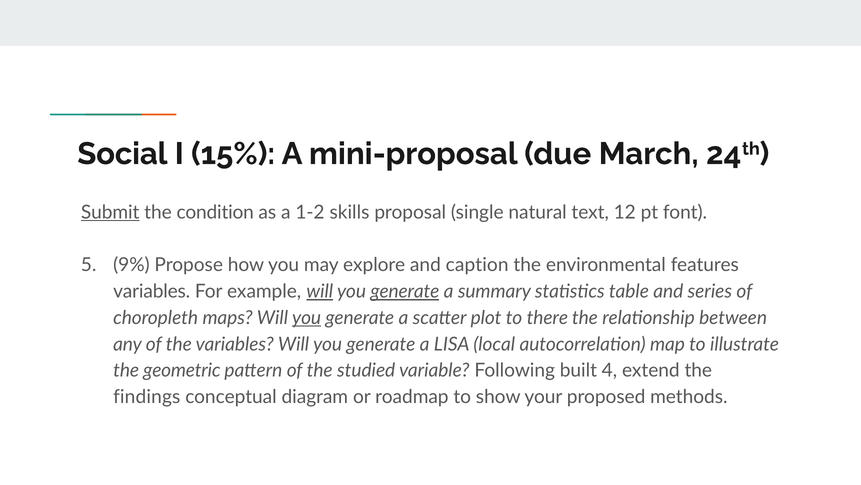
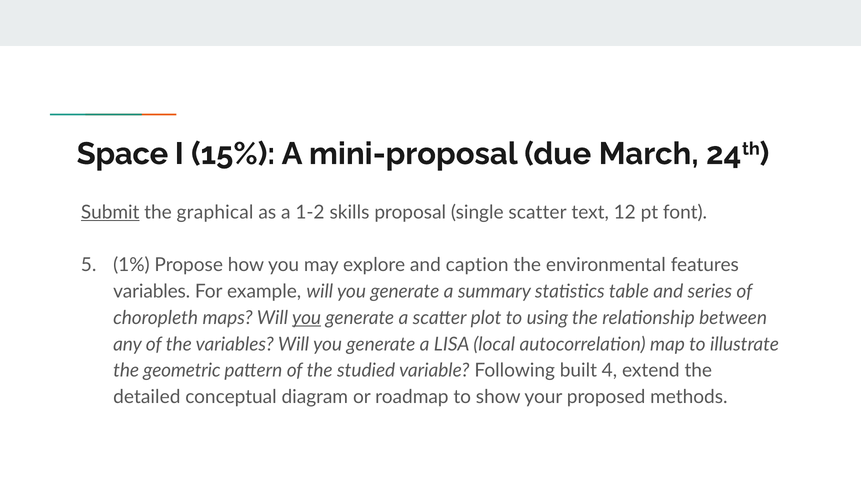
Social: Social -> Space
condition: condition -> graphical
single natural: natural -> scatter
9%: 9% -> 1%
will at (320, 291) underline: present -> none
generate at (405, 291) underline: present -> none
there: there -> using
findings: findings -> detailed
